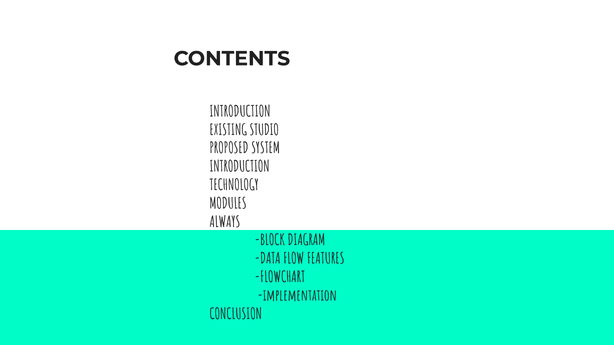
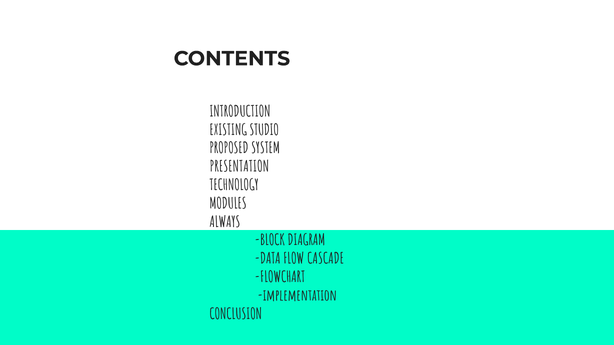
INTRODUCTION at (240, 167): INTRODUCTION -> PRESENTATION
FEATURES: FEATURES -> CASCADE
